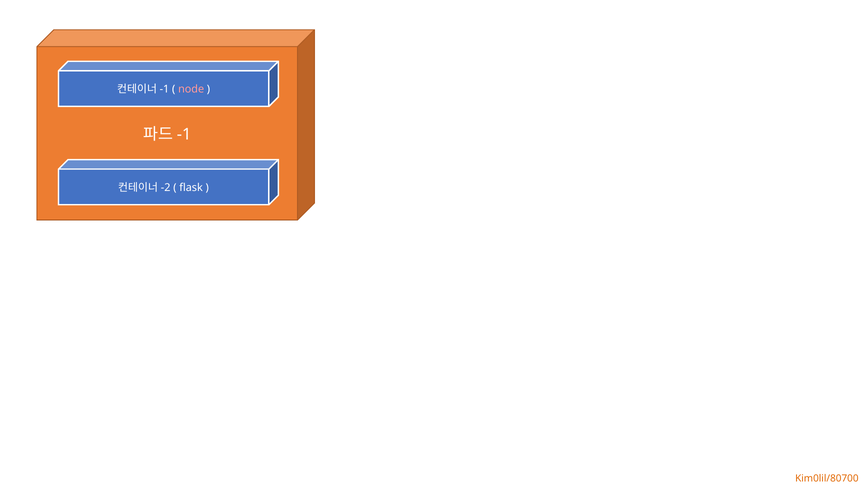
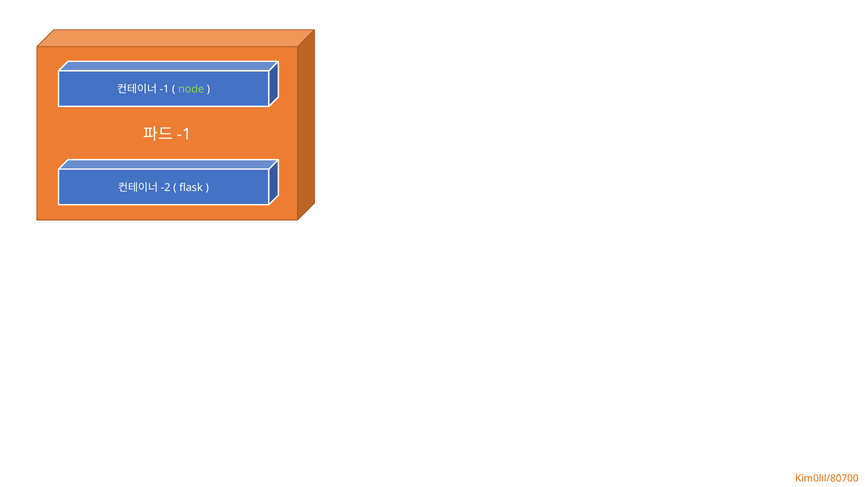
node colour: pink -> light green
